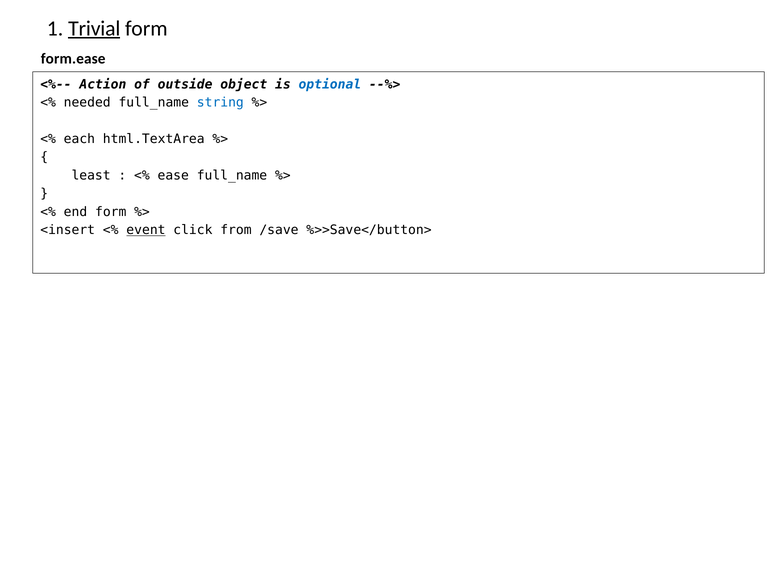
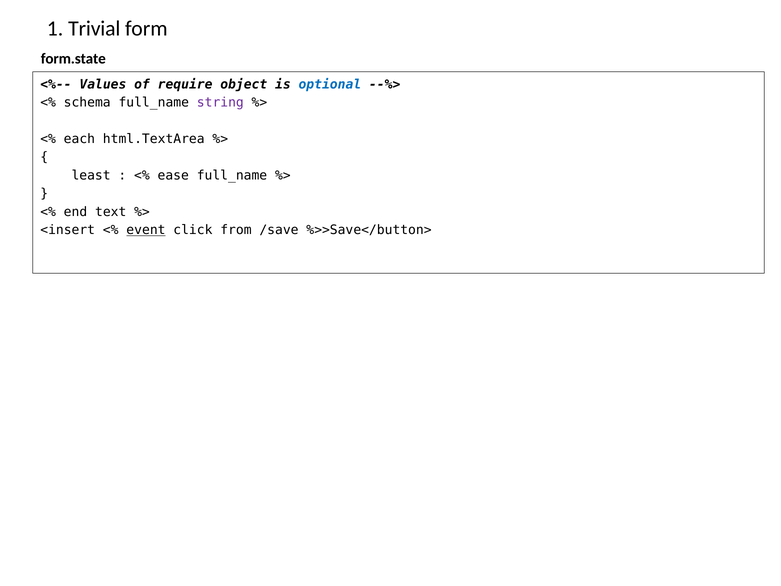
Trivial underline: present -> none
form.ease: form.ease -> form.state
Action: Action -> Values
outside: outside -> require
needed: needed -> schema
string colour: blue -> purple
end form: form -> text
